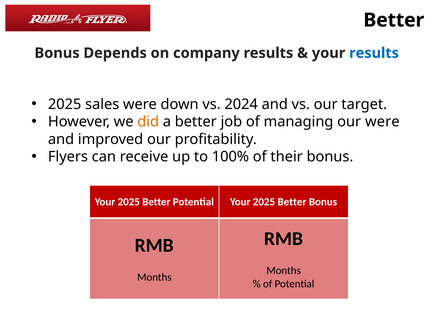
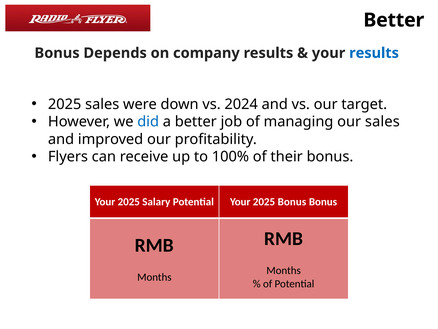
did colour: orange -> blue
our were: were -> sales
Better at (156, 202): Better -> Salary
Better at (292, 202): Better -> Bonus
